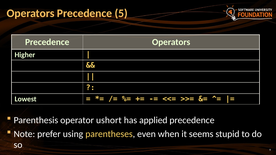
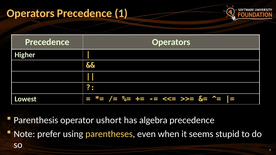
5: 5 -> 1
applied: applied -> algebra
